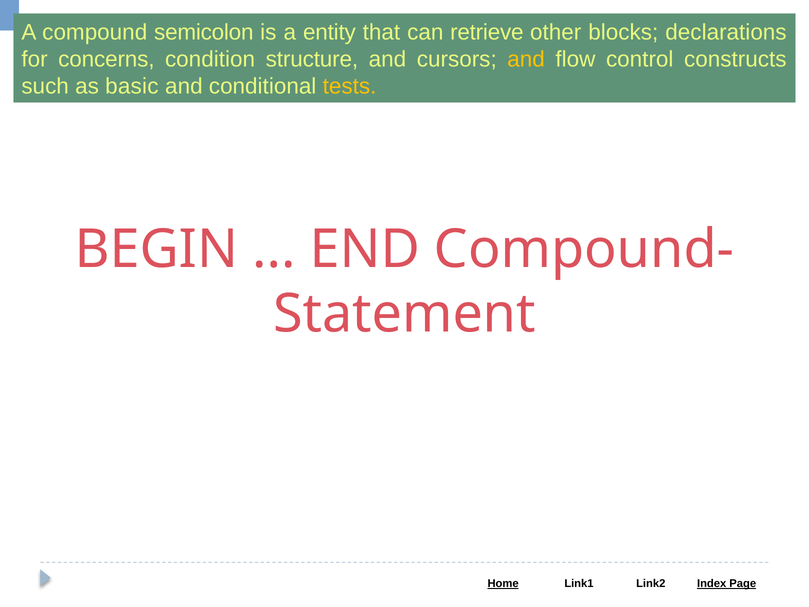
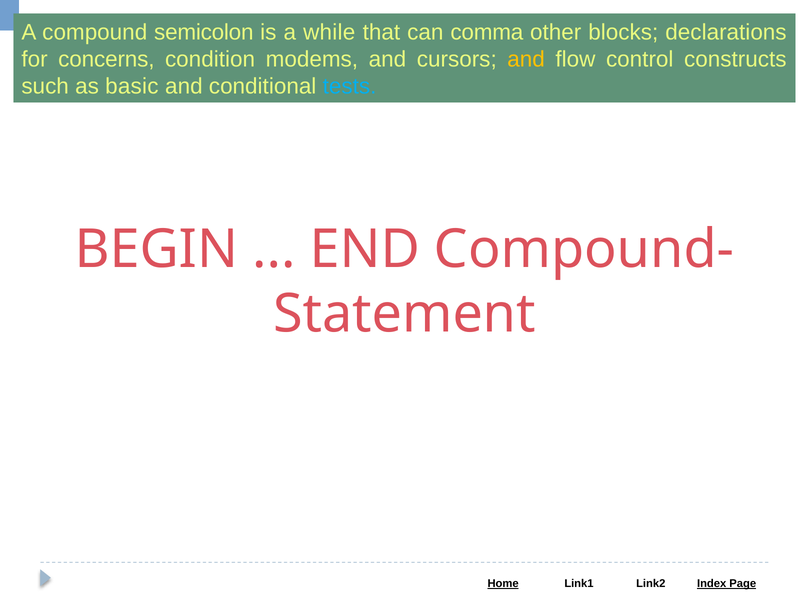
entity: entity -> while
retrieve: retrieve -> comma
structure: structure -> modems
tests colour: yellow -> light blue
